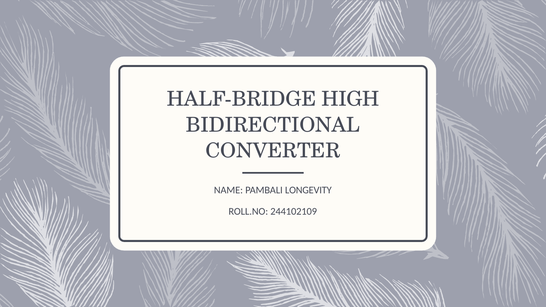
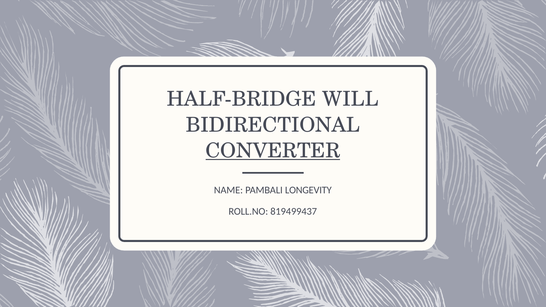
HIGH: HIGH -> WILL
CONVERTER underline: none -> present
244102109: 244102109 -> 819499437
